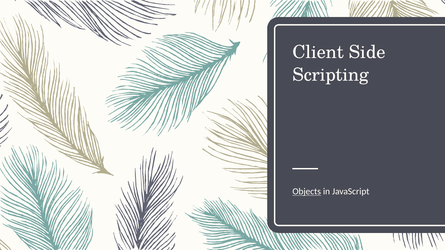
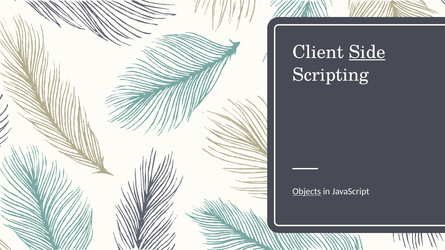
Side underline: none -> present
